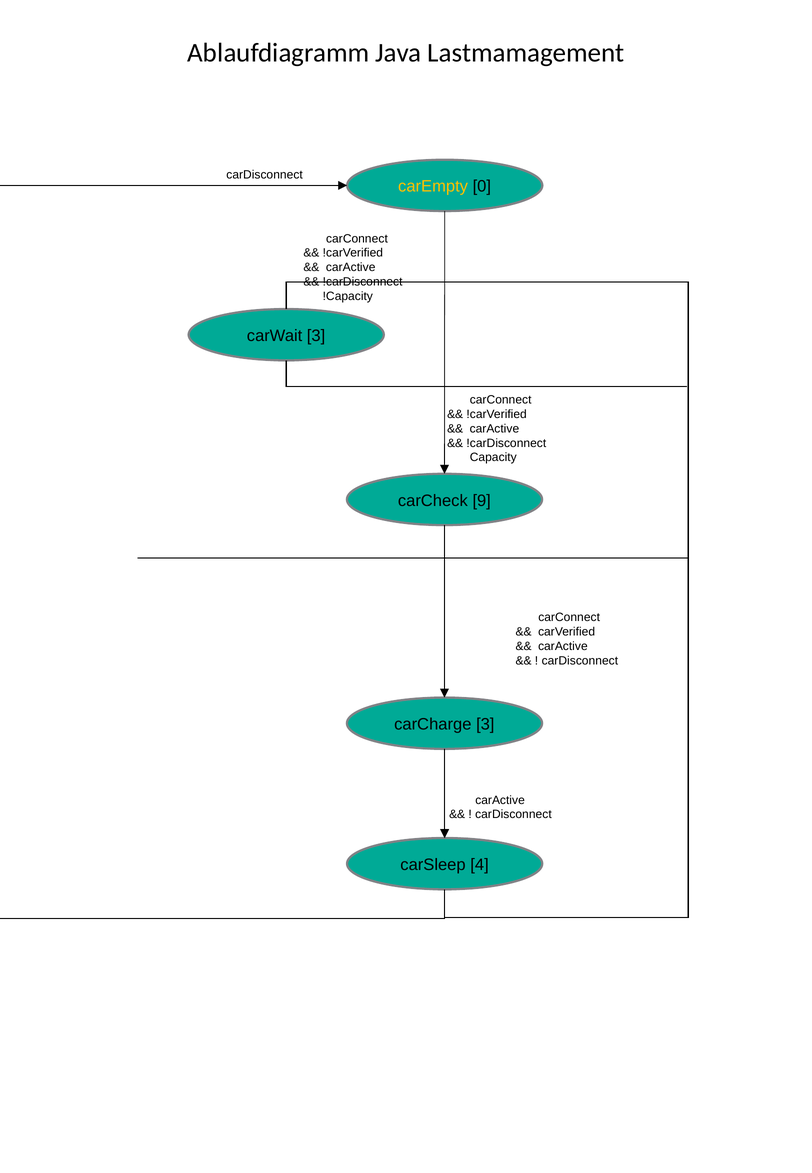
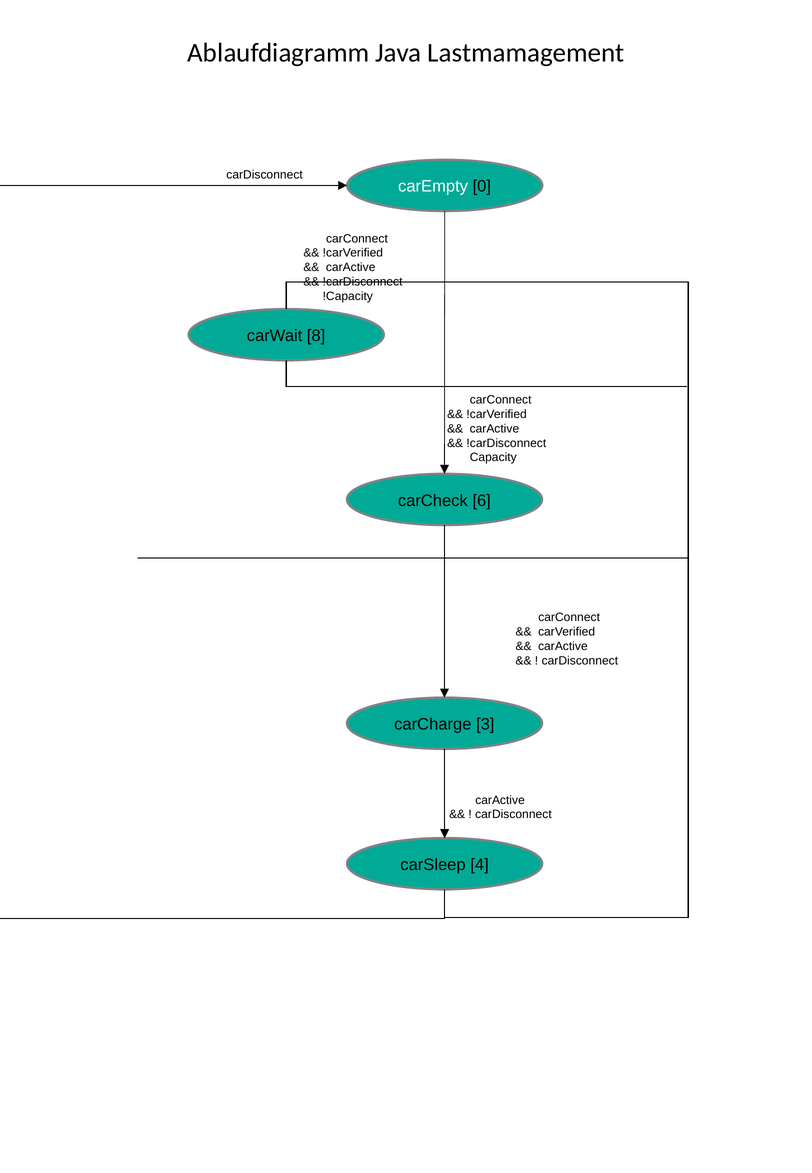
carEmpty colour: yellow -> white
carWait 3: 3 -> 8
9: 9 -> 6
